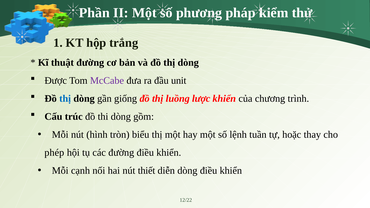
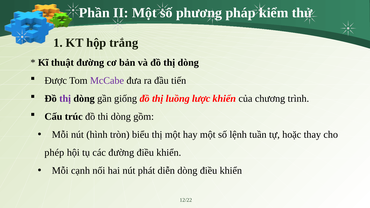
unit: unit -> tiến
thị at (65, 99) colour: blue -> purple
thiết: thiết -> phát
